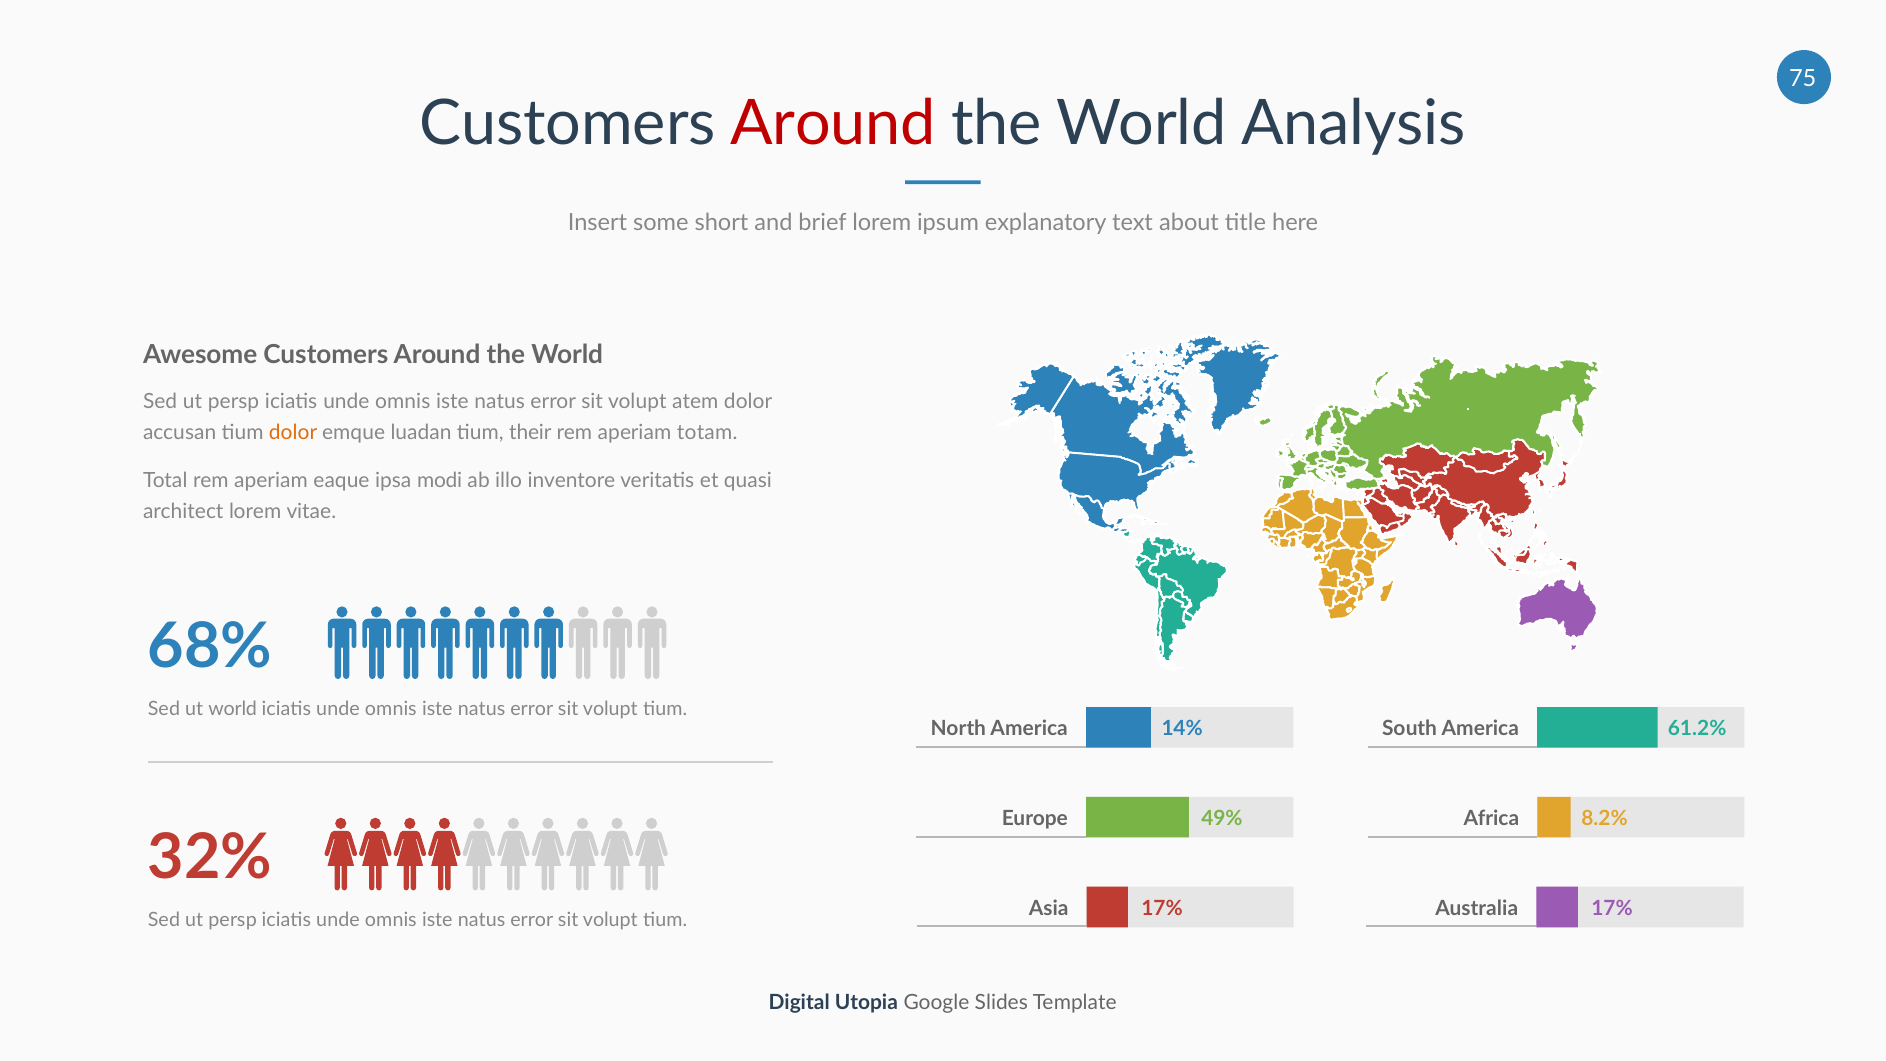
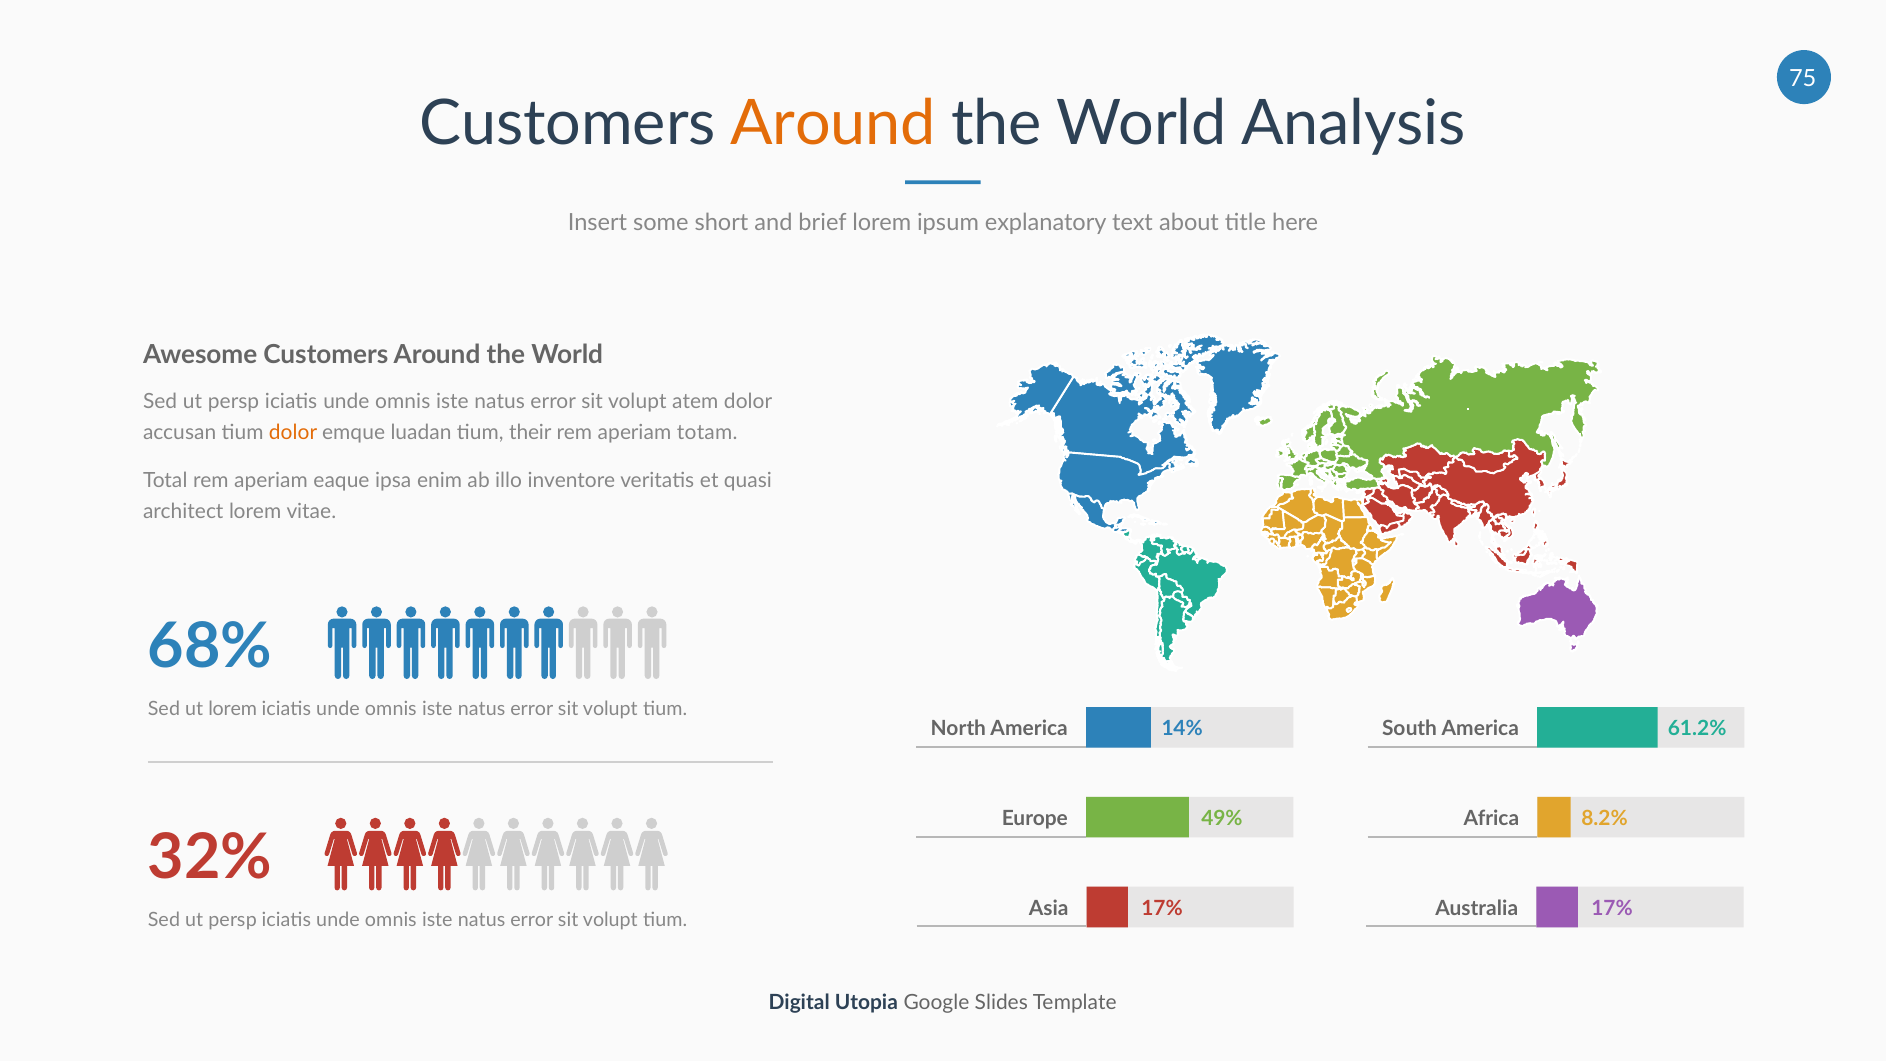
Around at (833, 124) colour: red -> orange
modi: modi -> enim
ut world: world -> lorem
